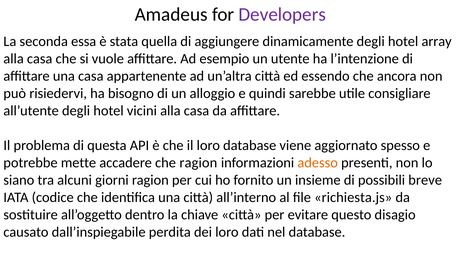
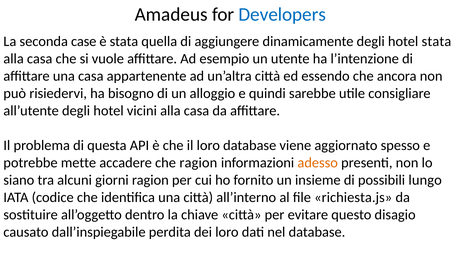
Developers colour: purple -> blue
essa: essa -> case
hotel array: array -> stata
breve: breve -> lungo
